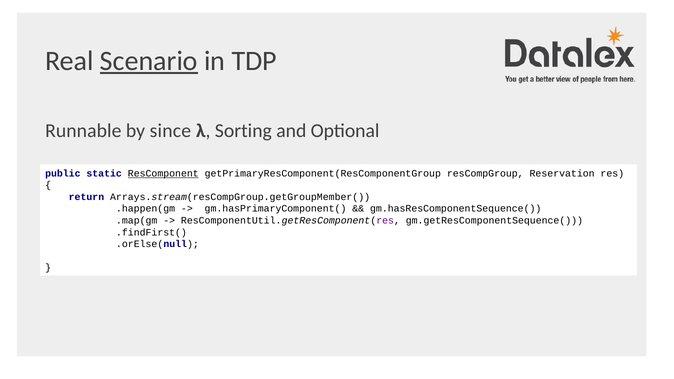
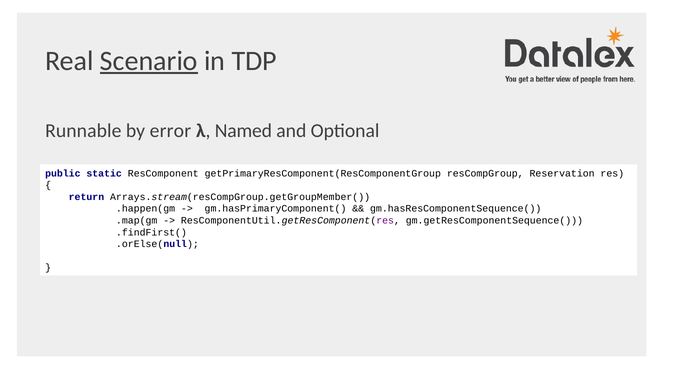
since: since -> error
Sorting: Sorting -> Named
ResComponent underline: present -> none
